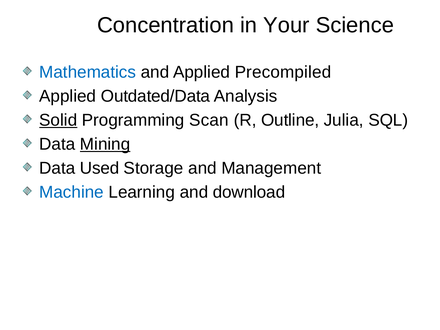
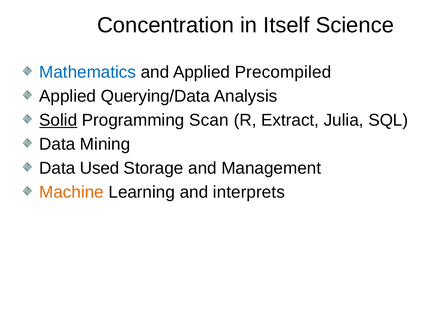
Your: Your -> Itself
Outdated/Data: Outdated/Data -> Querying/Data
Outline: Outline -> Extract
Mining underline: present -> none
Machine colour: blue -> orange
download: download -> interprets
